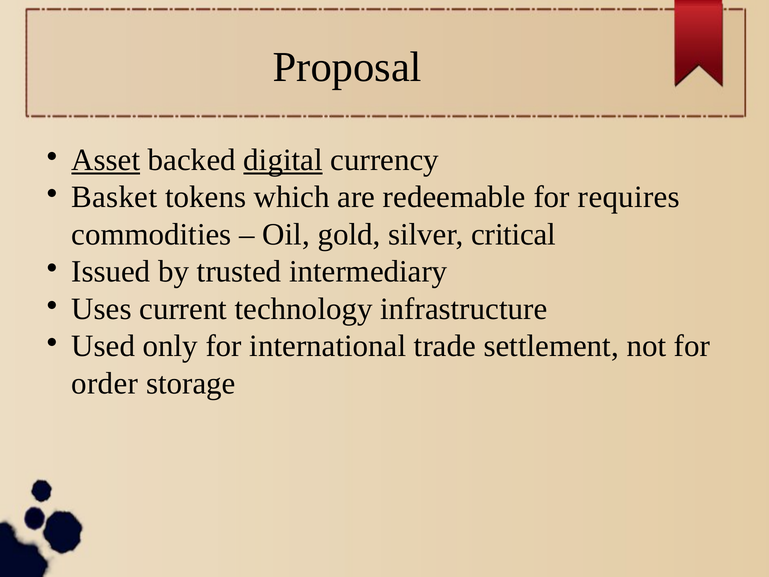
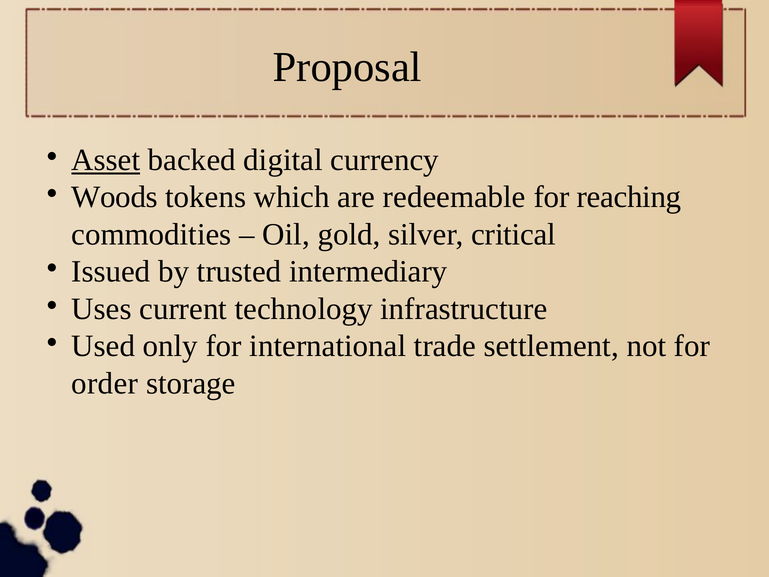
digital underline: present -> none
Basket: Basket -> Woods
requires: requires -> reaching
